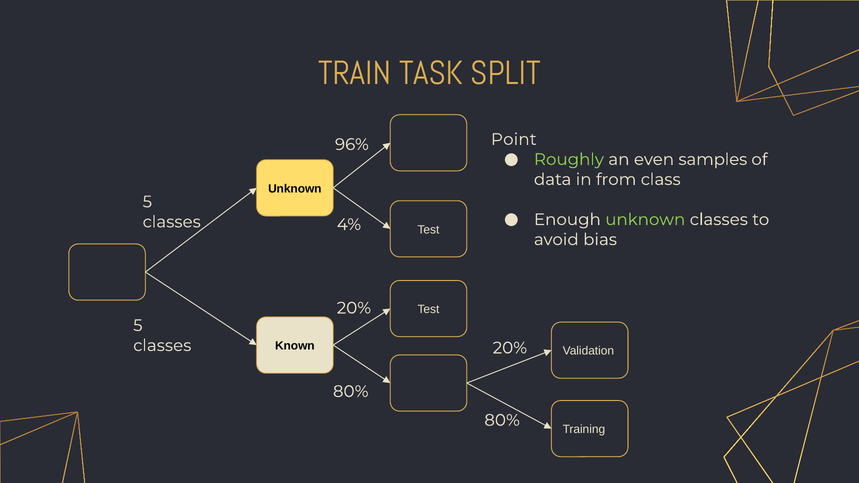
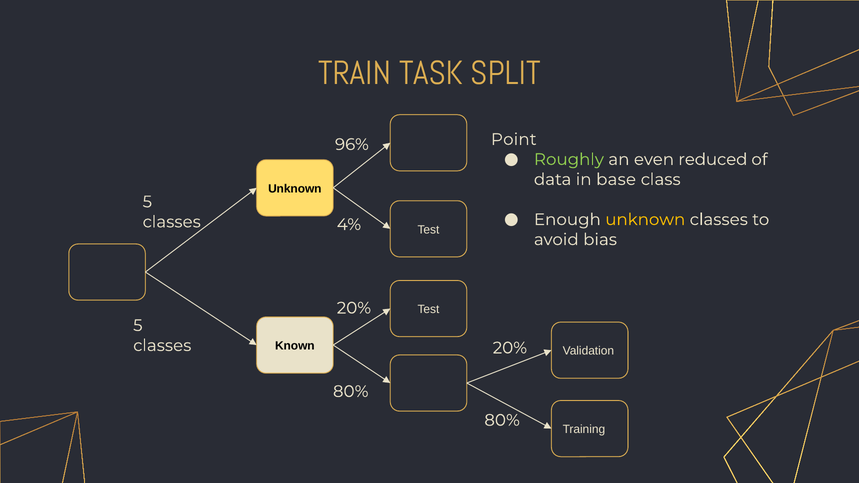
samples: samples -> reduced
from: from -> base
unknown at (645, 220) colour: light green -> yellow
